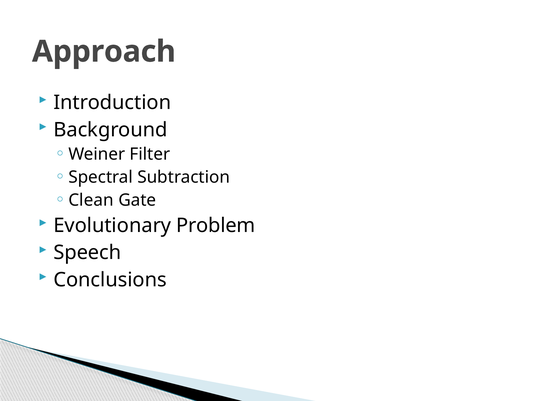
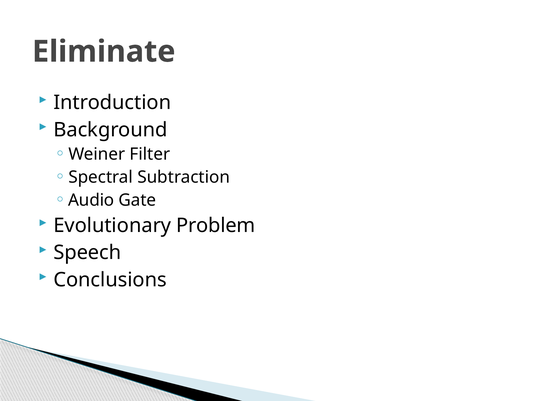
Approach: Approach -> Eliminate
Clean: Clean -> Audio
